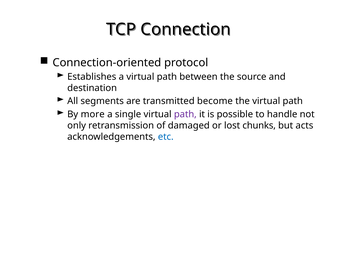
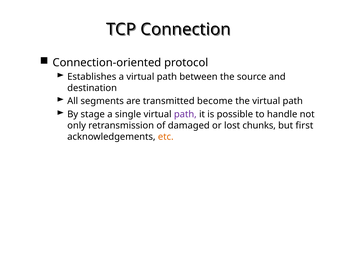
more: more -> stage
acts: acts -> first
etc colour: blue -> orange
